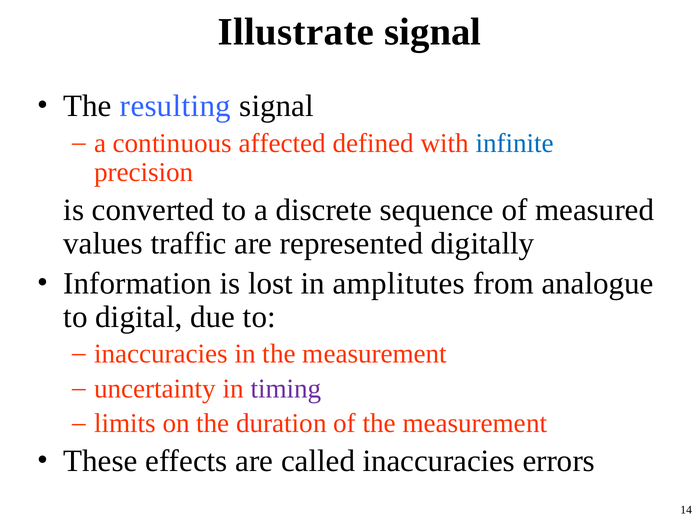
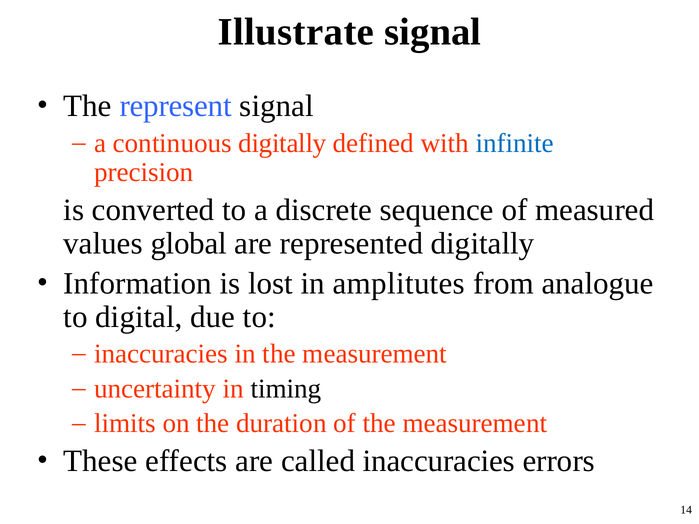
resulting: resulting -> represent
continuous affected: affected -> digitally
traffic: traffic -> global
timing colour: purple -> black
